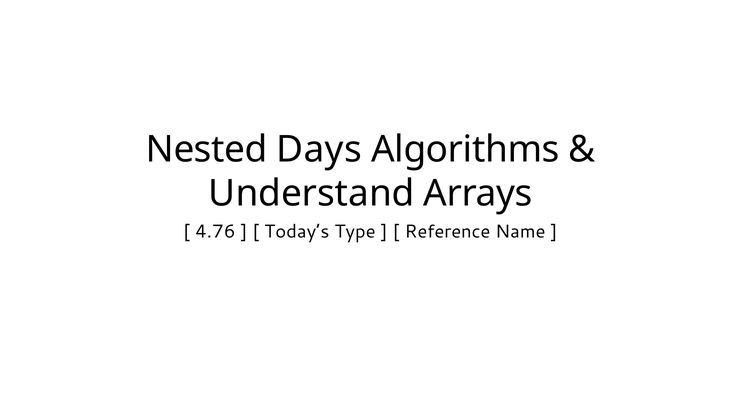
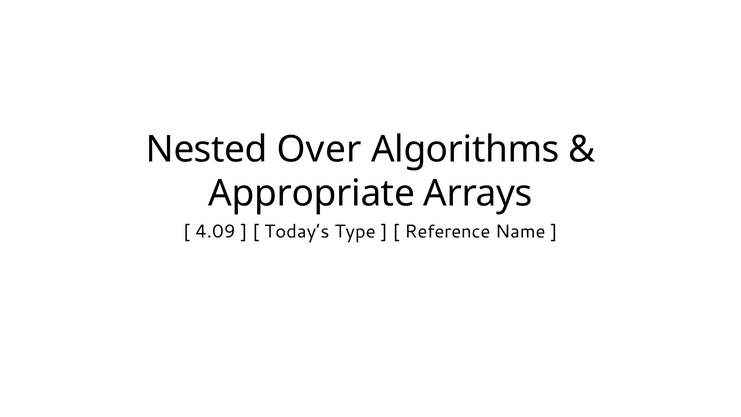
Days: Days -> Over
Understand: Understand -> Appropriate
4.76: 4.76 -> 4.09
